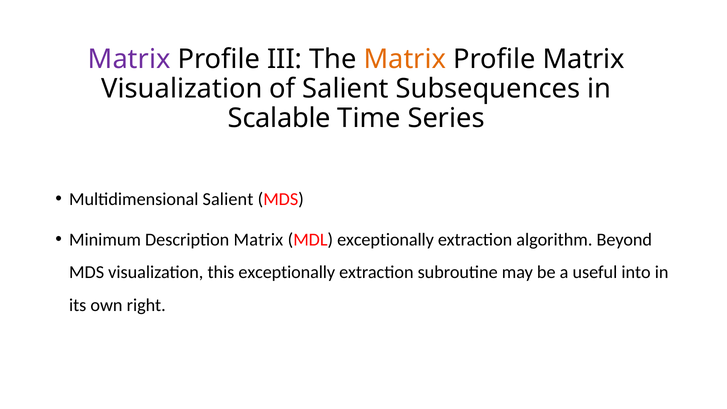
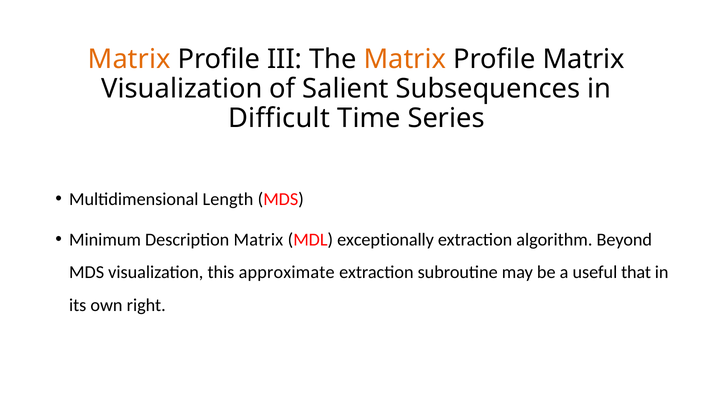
Matrix at (129, 59) colour: purple -> orange
Scalable: Scalable -> Difficult
Multidimensional Salient: Salient -> Length
this exceptionally: exceptionally -> approximate
into: into -> that
